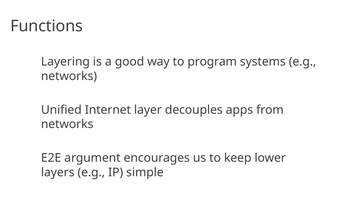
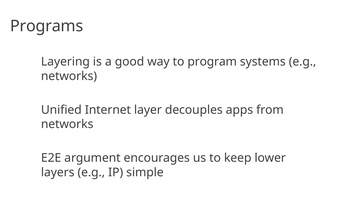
Functions: Functions -> Programs
